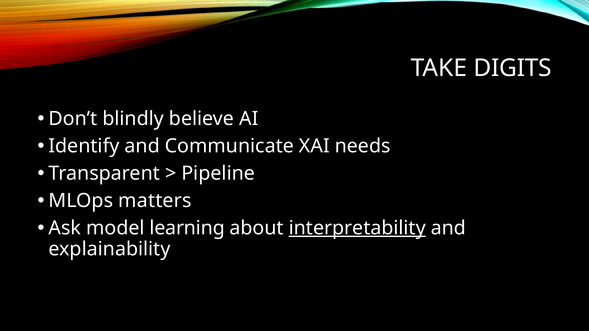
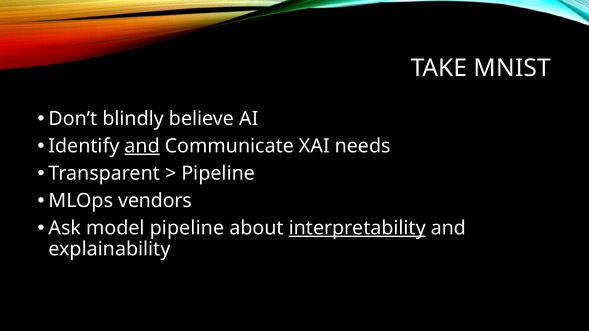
DIGITS: DIGITS -> MNIST
and at (142, 146) underline: none -> present
matters: matters -> vendors
model learning: learning -> pipeline
